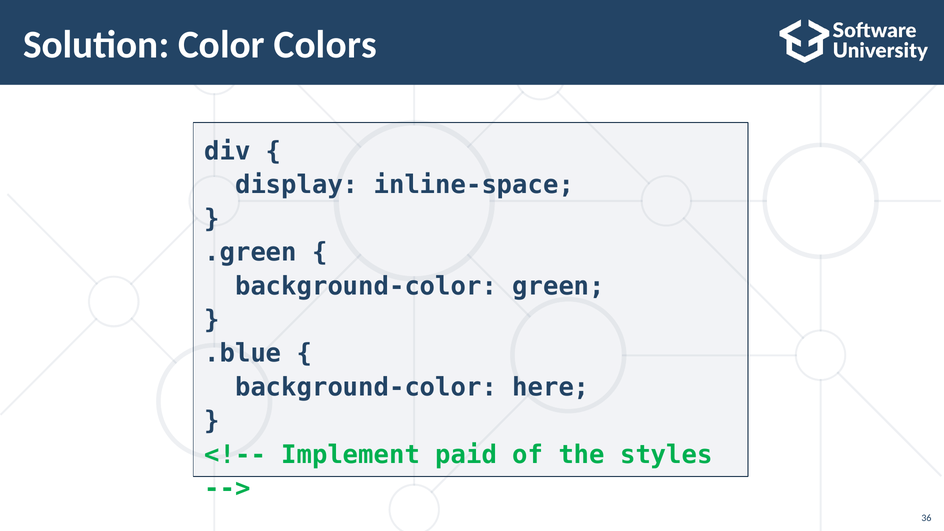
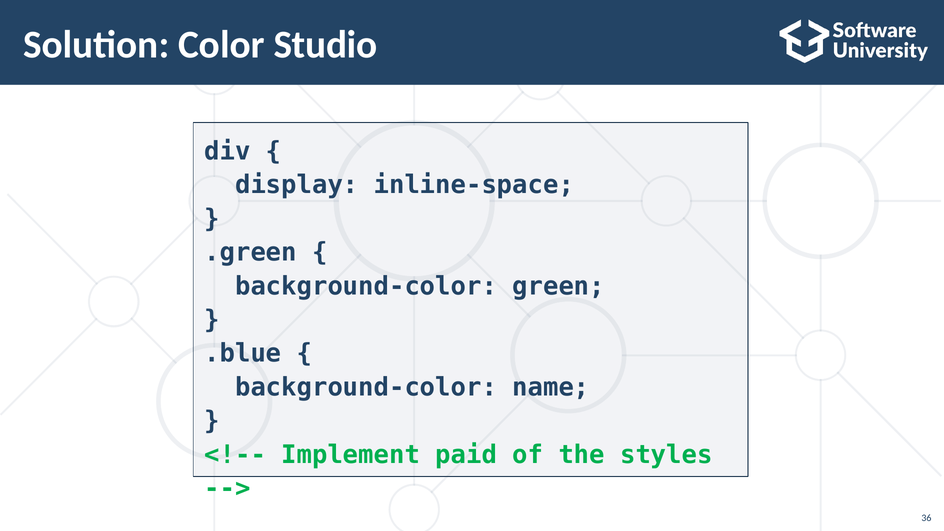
Colors: Colors -> Studio
here: here -> name
